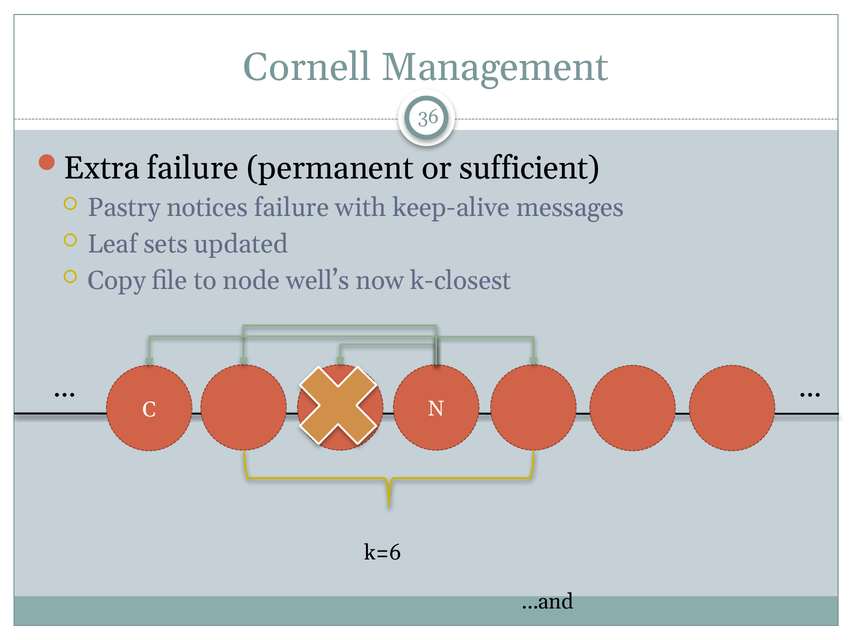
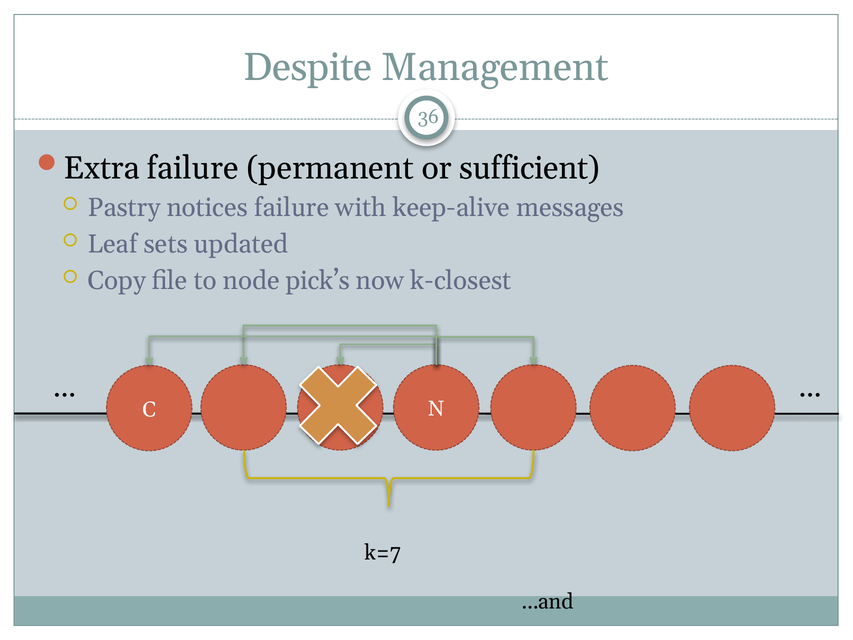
Cornell: Cornell -> Despite
well’s: well’s -> pick’s
k=6: k=6 -> k=7
